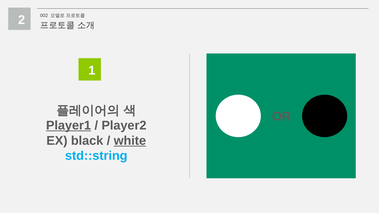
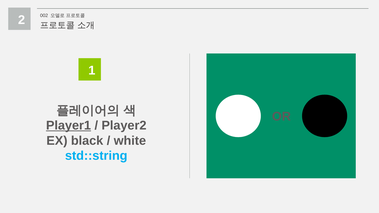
white underline: present -> none
